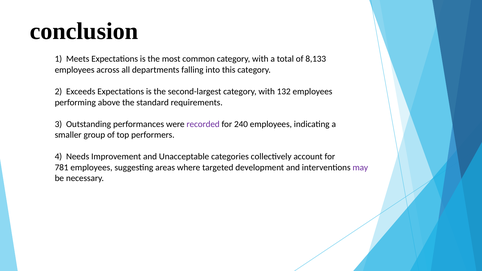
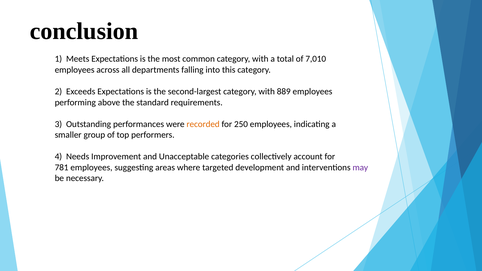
8,133: 8,133 -> 7,010
132: 132 -> 889
recorded colour: purple -> orange
240: 240 -> 250
